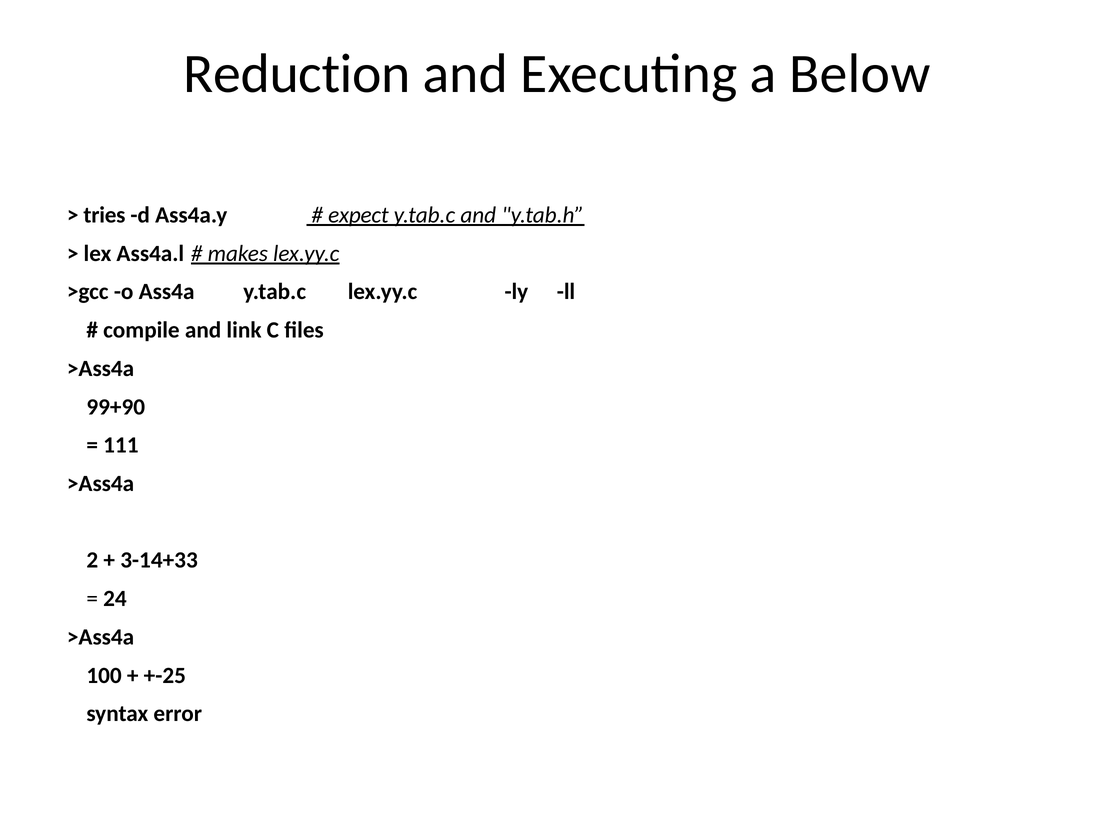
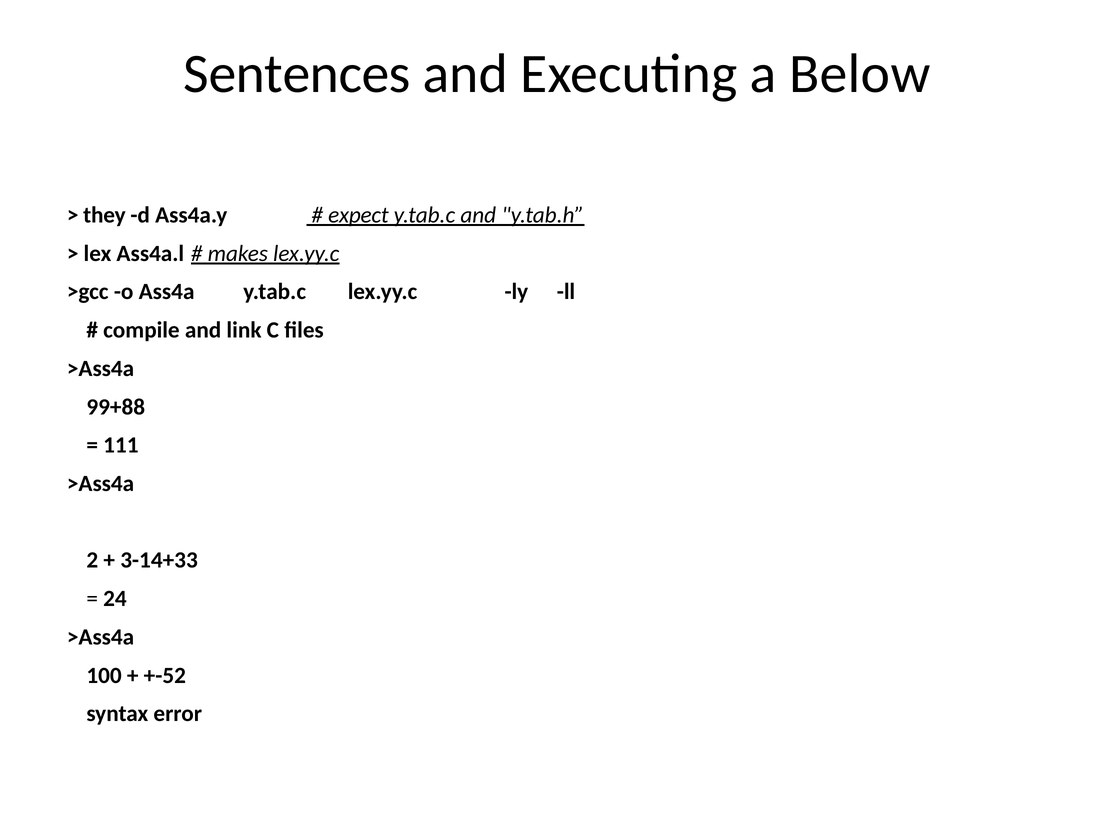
Reduction: Reduction -> Sentences
tries: tries -> they
99+90: 99+90 -> 99+88
+-25: +-25 -> +-52
